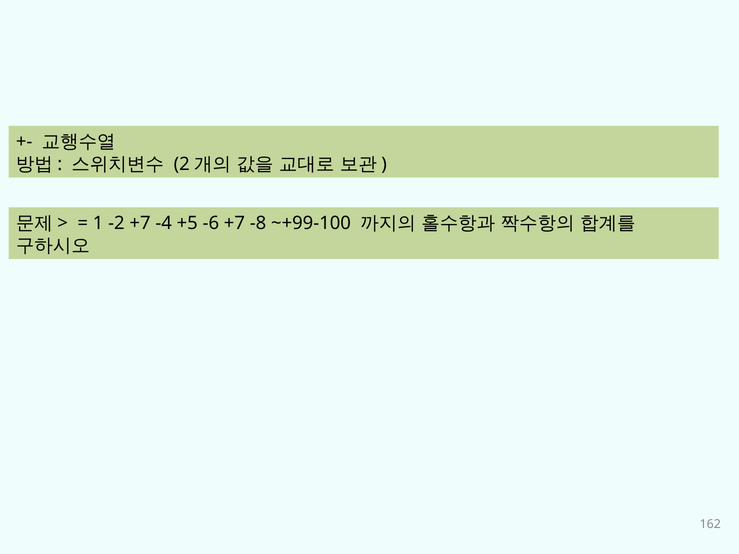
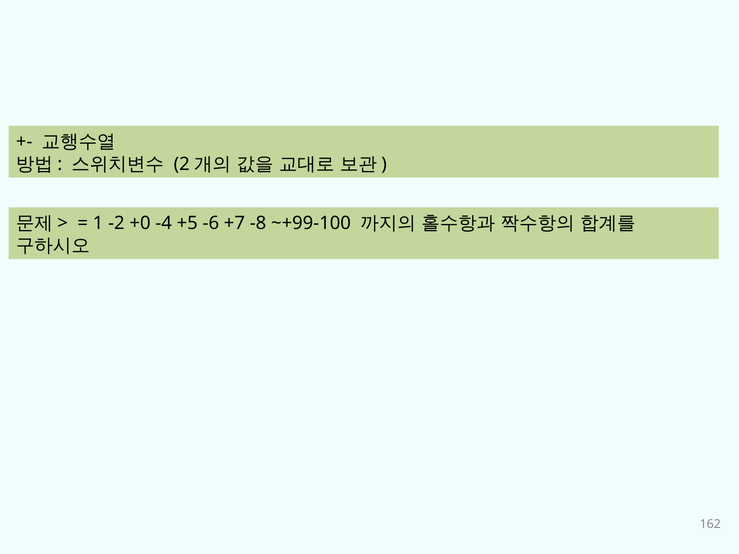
-2 +7: +7 -> +0
